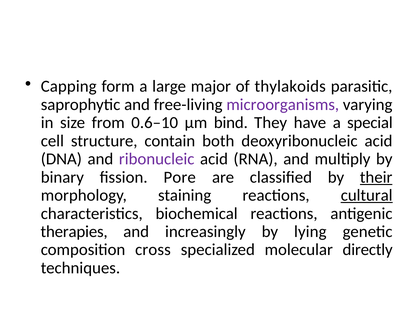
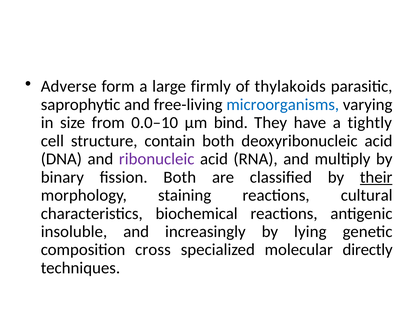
Capping: Capping -> Adverse
major: major -> firmly
microorganisms colour: purple -> blue
0.6–10: 0.6–10 -> 0.0–10
special: special -> tightly
fission Pore: Pore -> Both
cultural underline: present -> none
therapies: therapies -> insoluble
